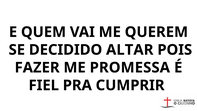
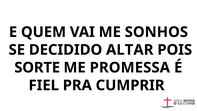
QUEREM: QUEREM -> SONHOS
FAZER: FAZER -> SORTE
